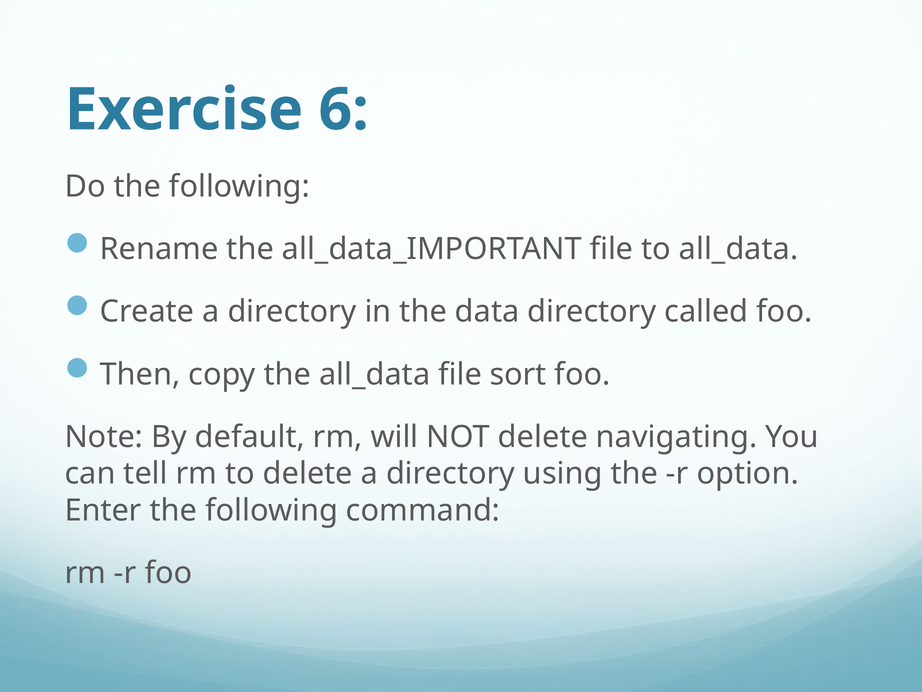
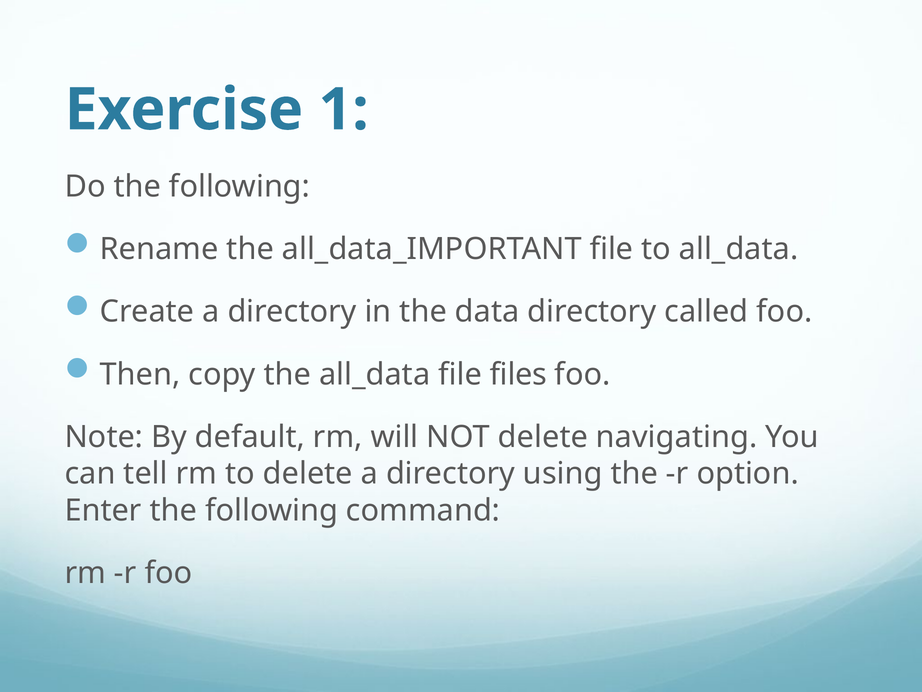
6: 6 -> 1
sort: sort -> files
